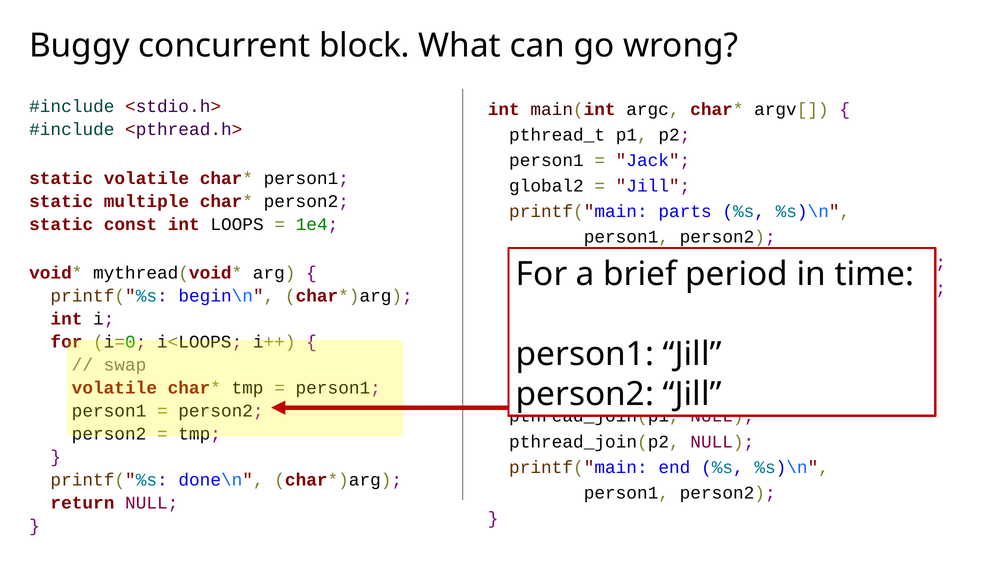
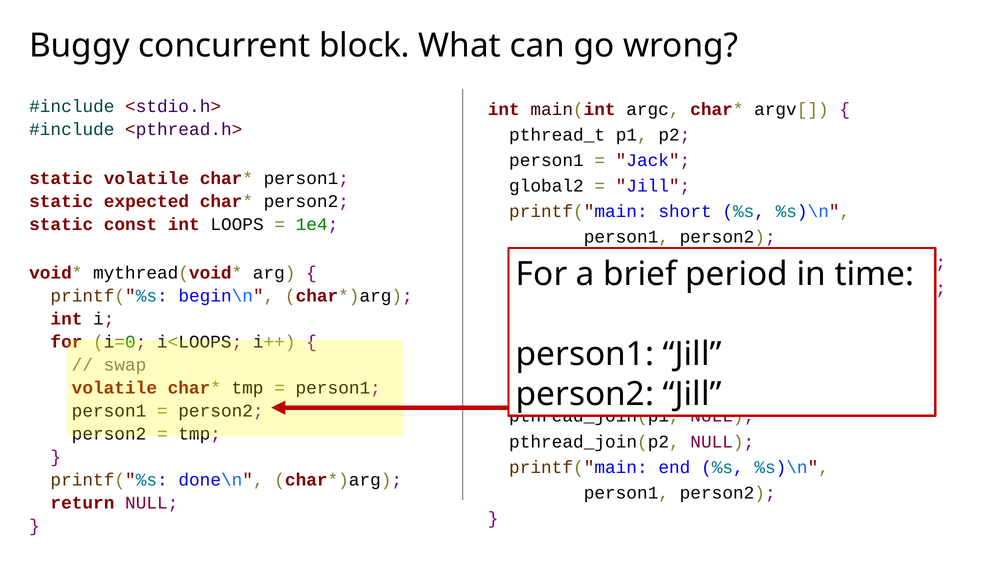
multiple: multiple -> expected
parts: parts -> short
